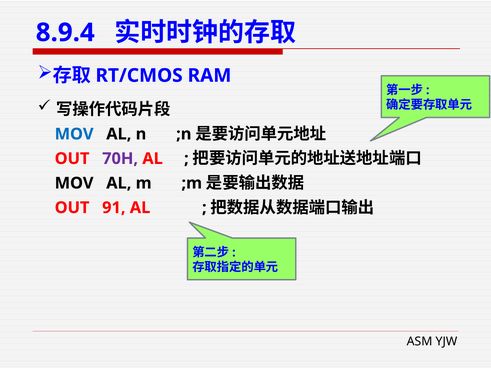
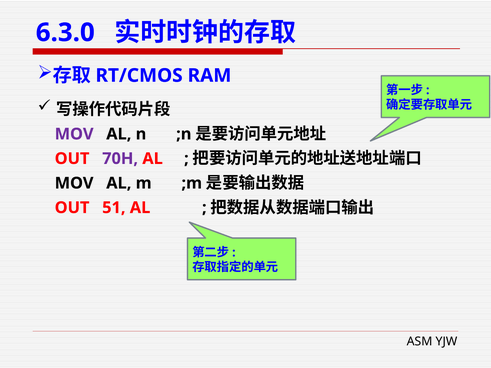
8.9.4: 8.9.4 -> 6.3.0
MOV at (74, 134) colour: blue -> purple
91: 91 -> 51
